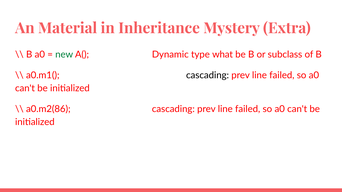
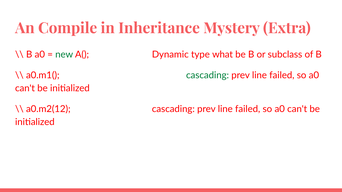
Material: Material -> Compile
cascading at (208, 75) colour: black -> green
a0.m2(86: a0.m2(86 -> a0.m2(12
